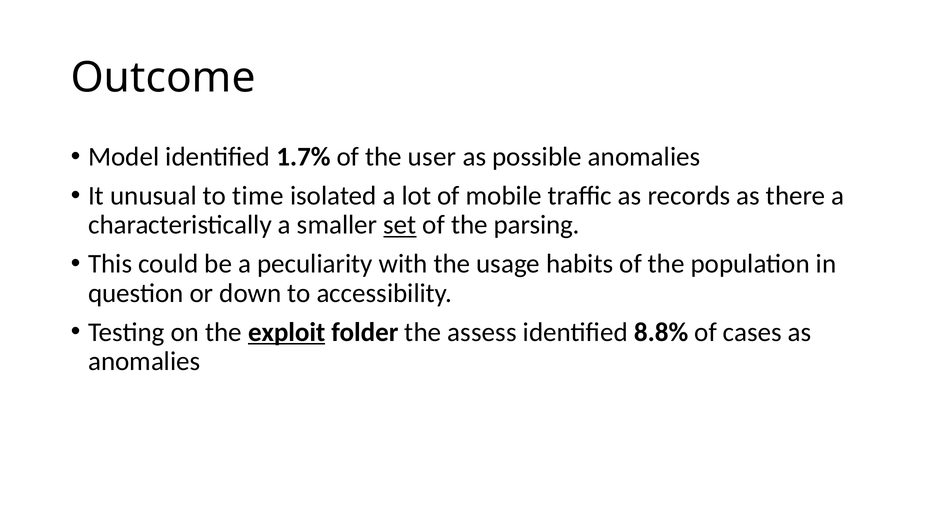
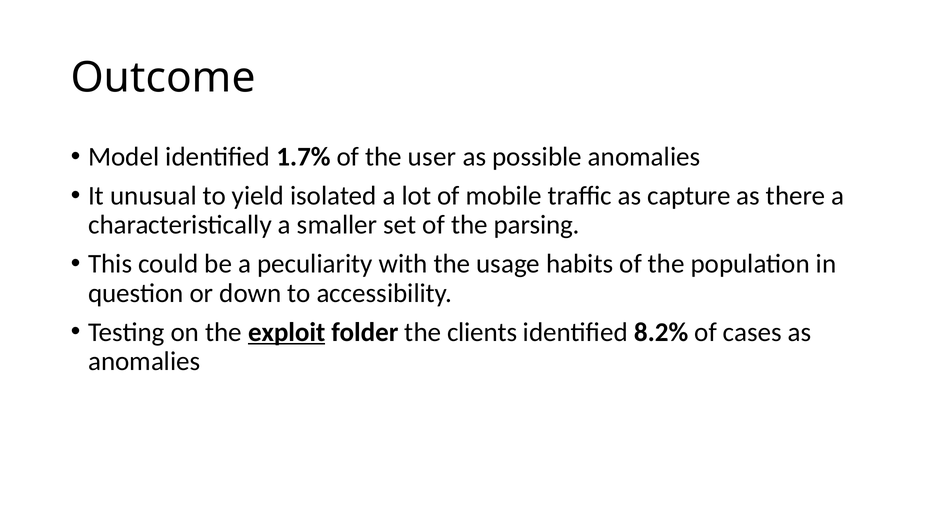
time: time -> yield
records: records -> capture
set underline: present -> none
assess: assess -> clients
8.8%: 8.8% -> 8.2%
